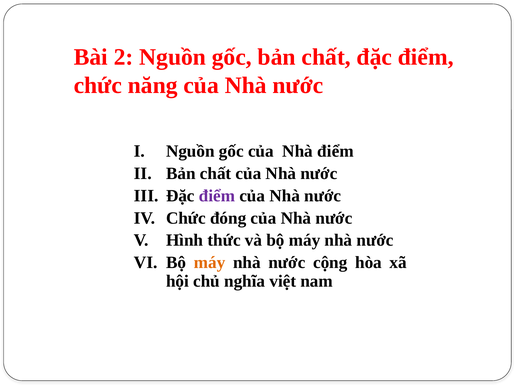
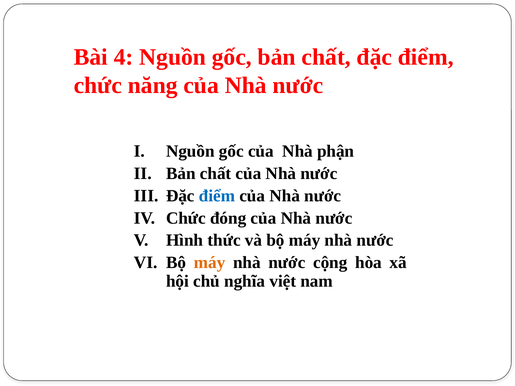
2: 2 -> 4
Nhà điểm: điểm -> phận
điểm at (217, 196) colour: purple -> blue
